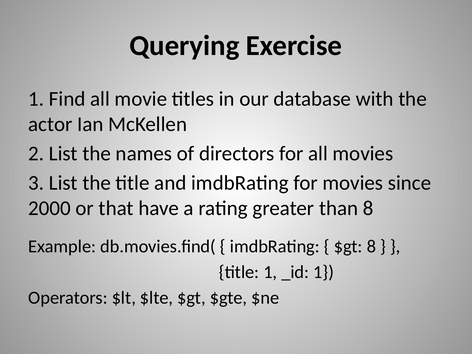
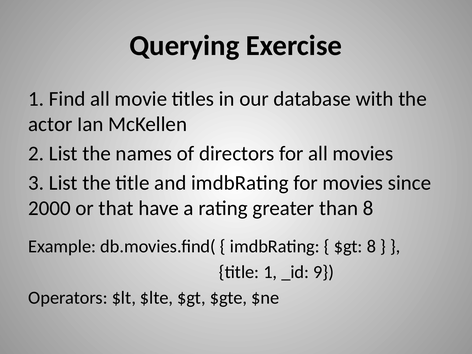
_id 1: 1 -> 9
